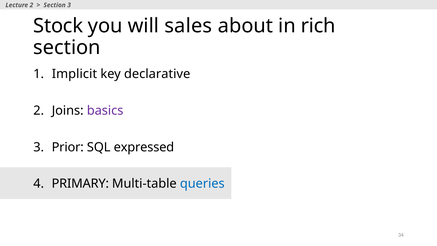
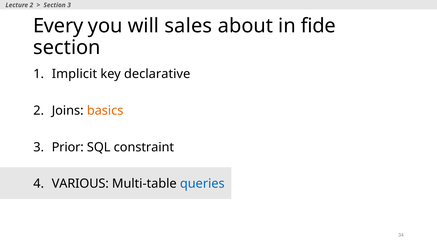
Stock: Stock -> Every
rich: rich -> fide
basics colour: purple -> orange
expressed: expressed -> constraint
PRIMARY: PRIMARY -> VARIOUS
